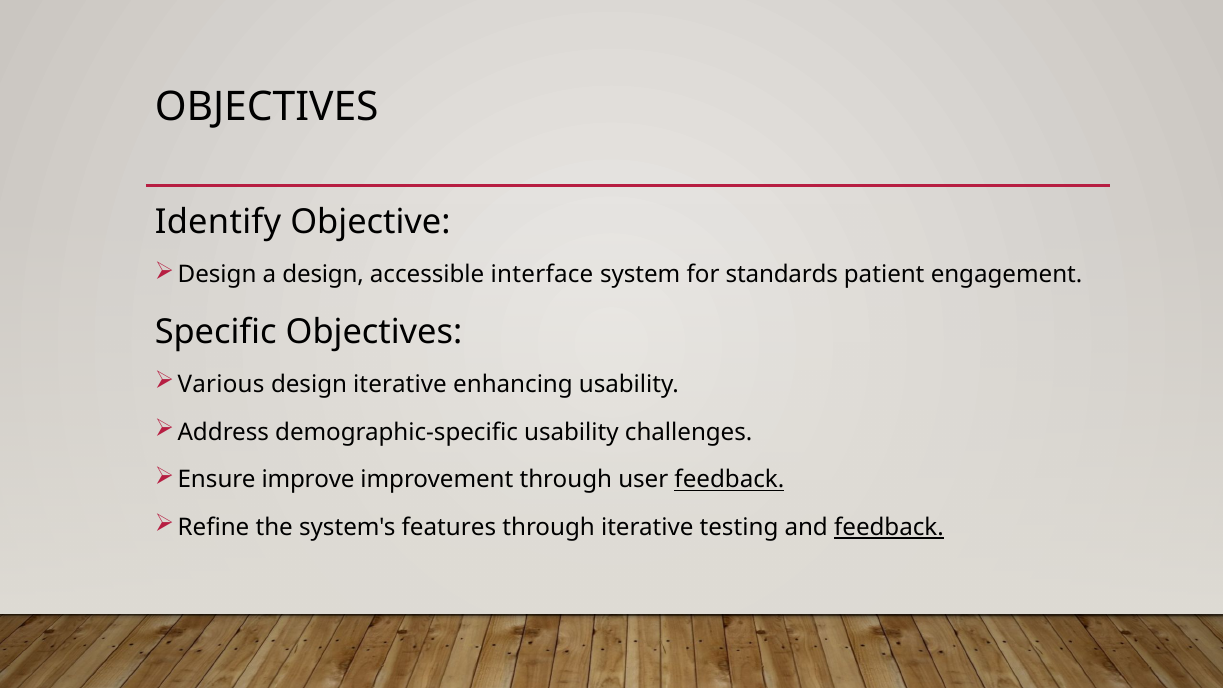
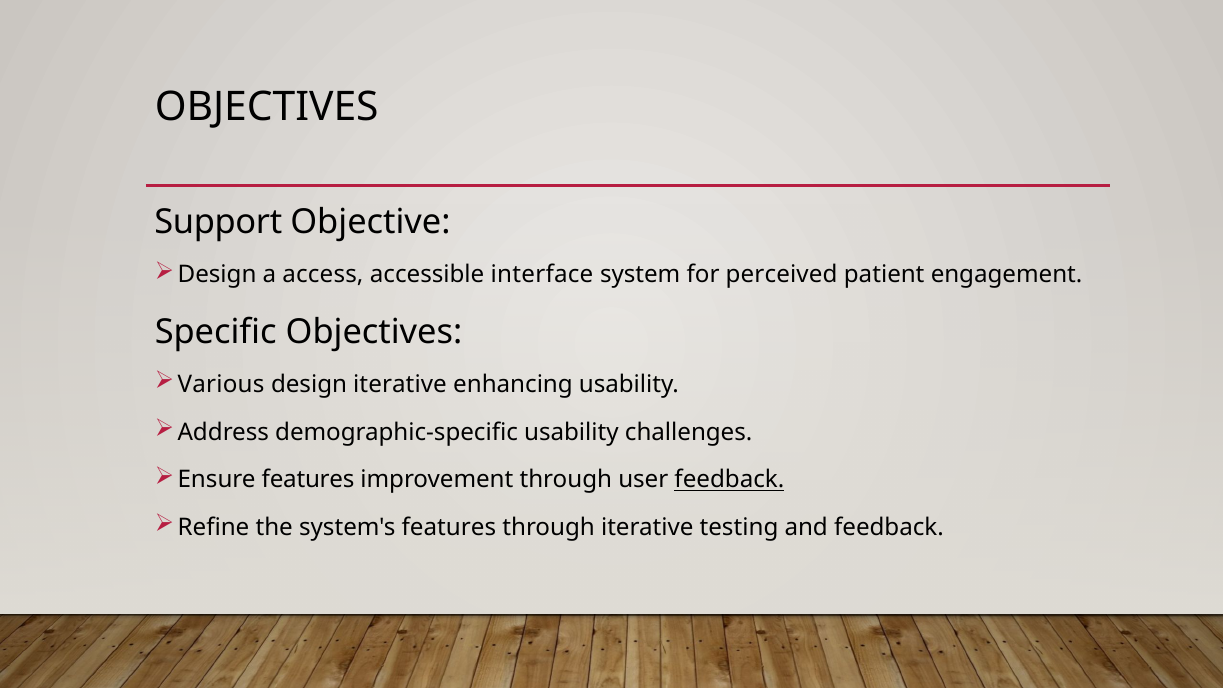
Identify: Identify -> Support
a design: design -> access
standards: standards -> perceived
Ensure improve: improve -> features
feedback at (889, 527) underline: present -> none
